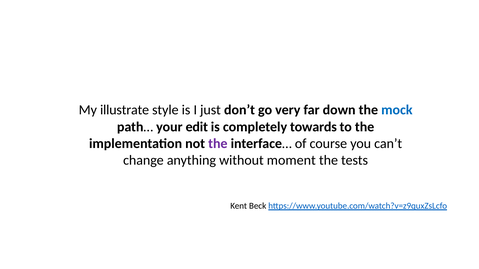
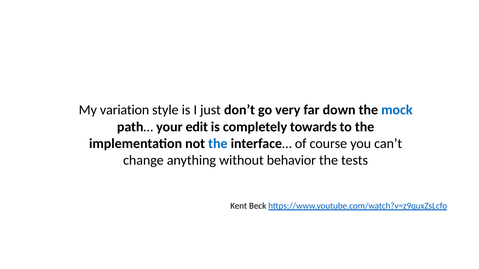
illustrate: illustrate -> variation
the at (218, 144) colour: purple -> blue
moment: moment -> behavior
